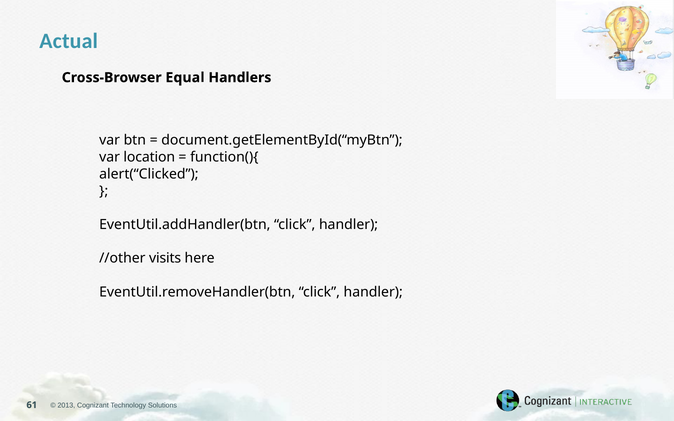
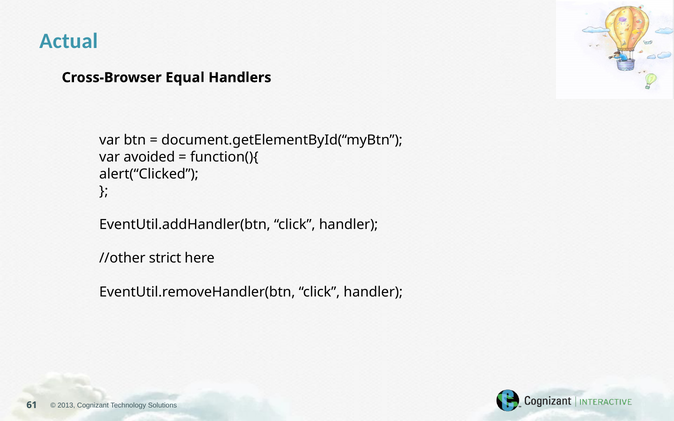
location: location -> avoided
visits: visits -> strict
